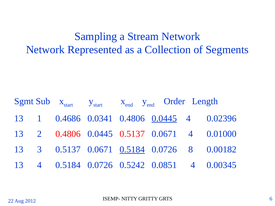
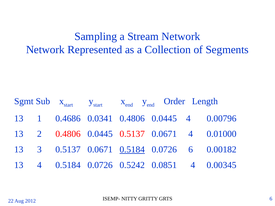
0.0445 at (164, 119) underline: present -> none
0.02396: 0.02396 -> 0.00796
0.0726 8: 8 -> 6
